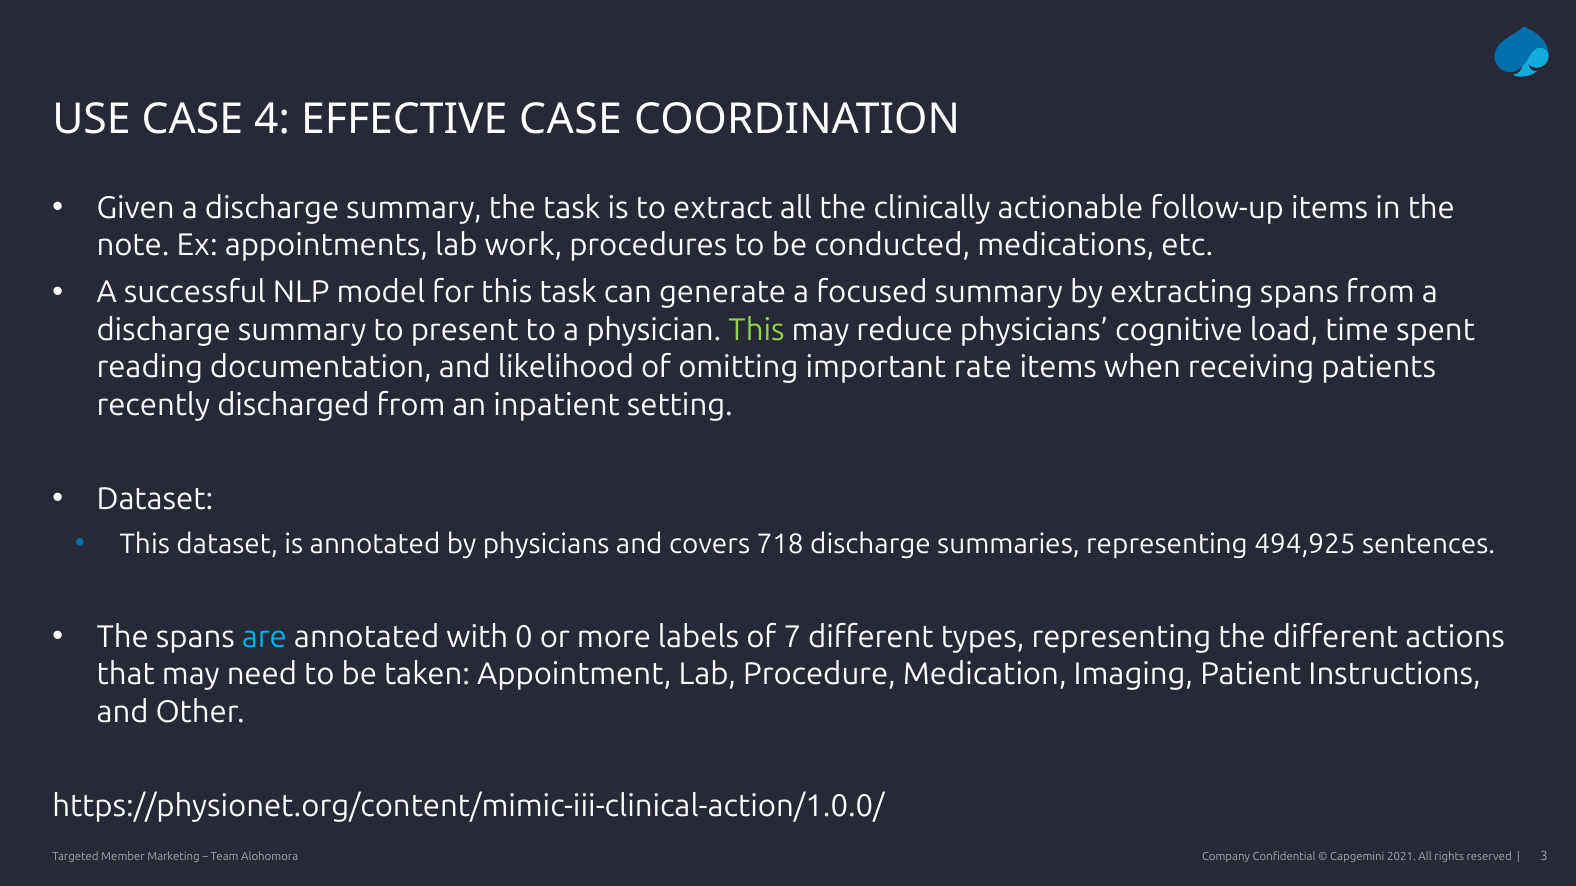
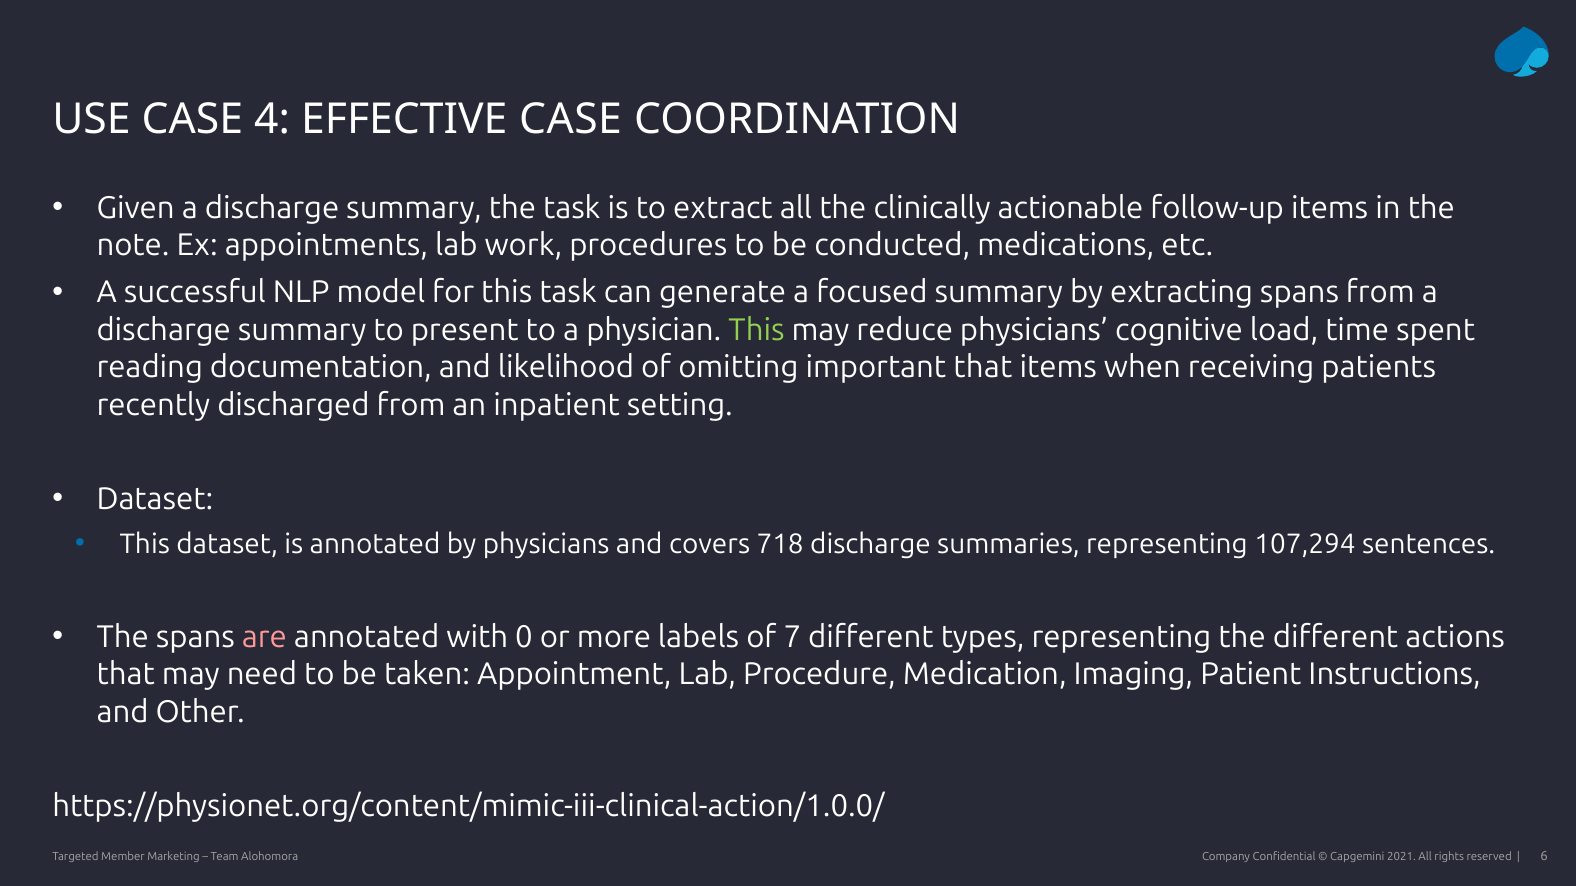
important rate: rate -> that
494,925: 494,925 -> 107,294
are colour: light blue -> pink
3: 3 -> 6
